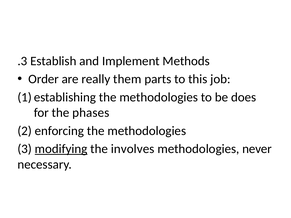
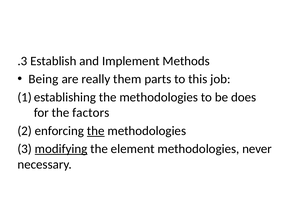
Order: Order -> Being
phases: phases -> factors
the at (96, 131) underline: none -> present
involves: involves -> element
